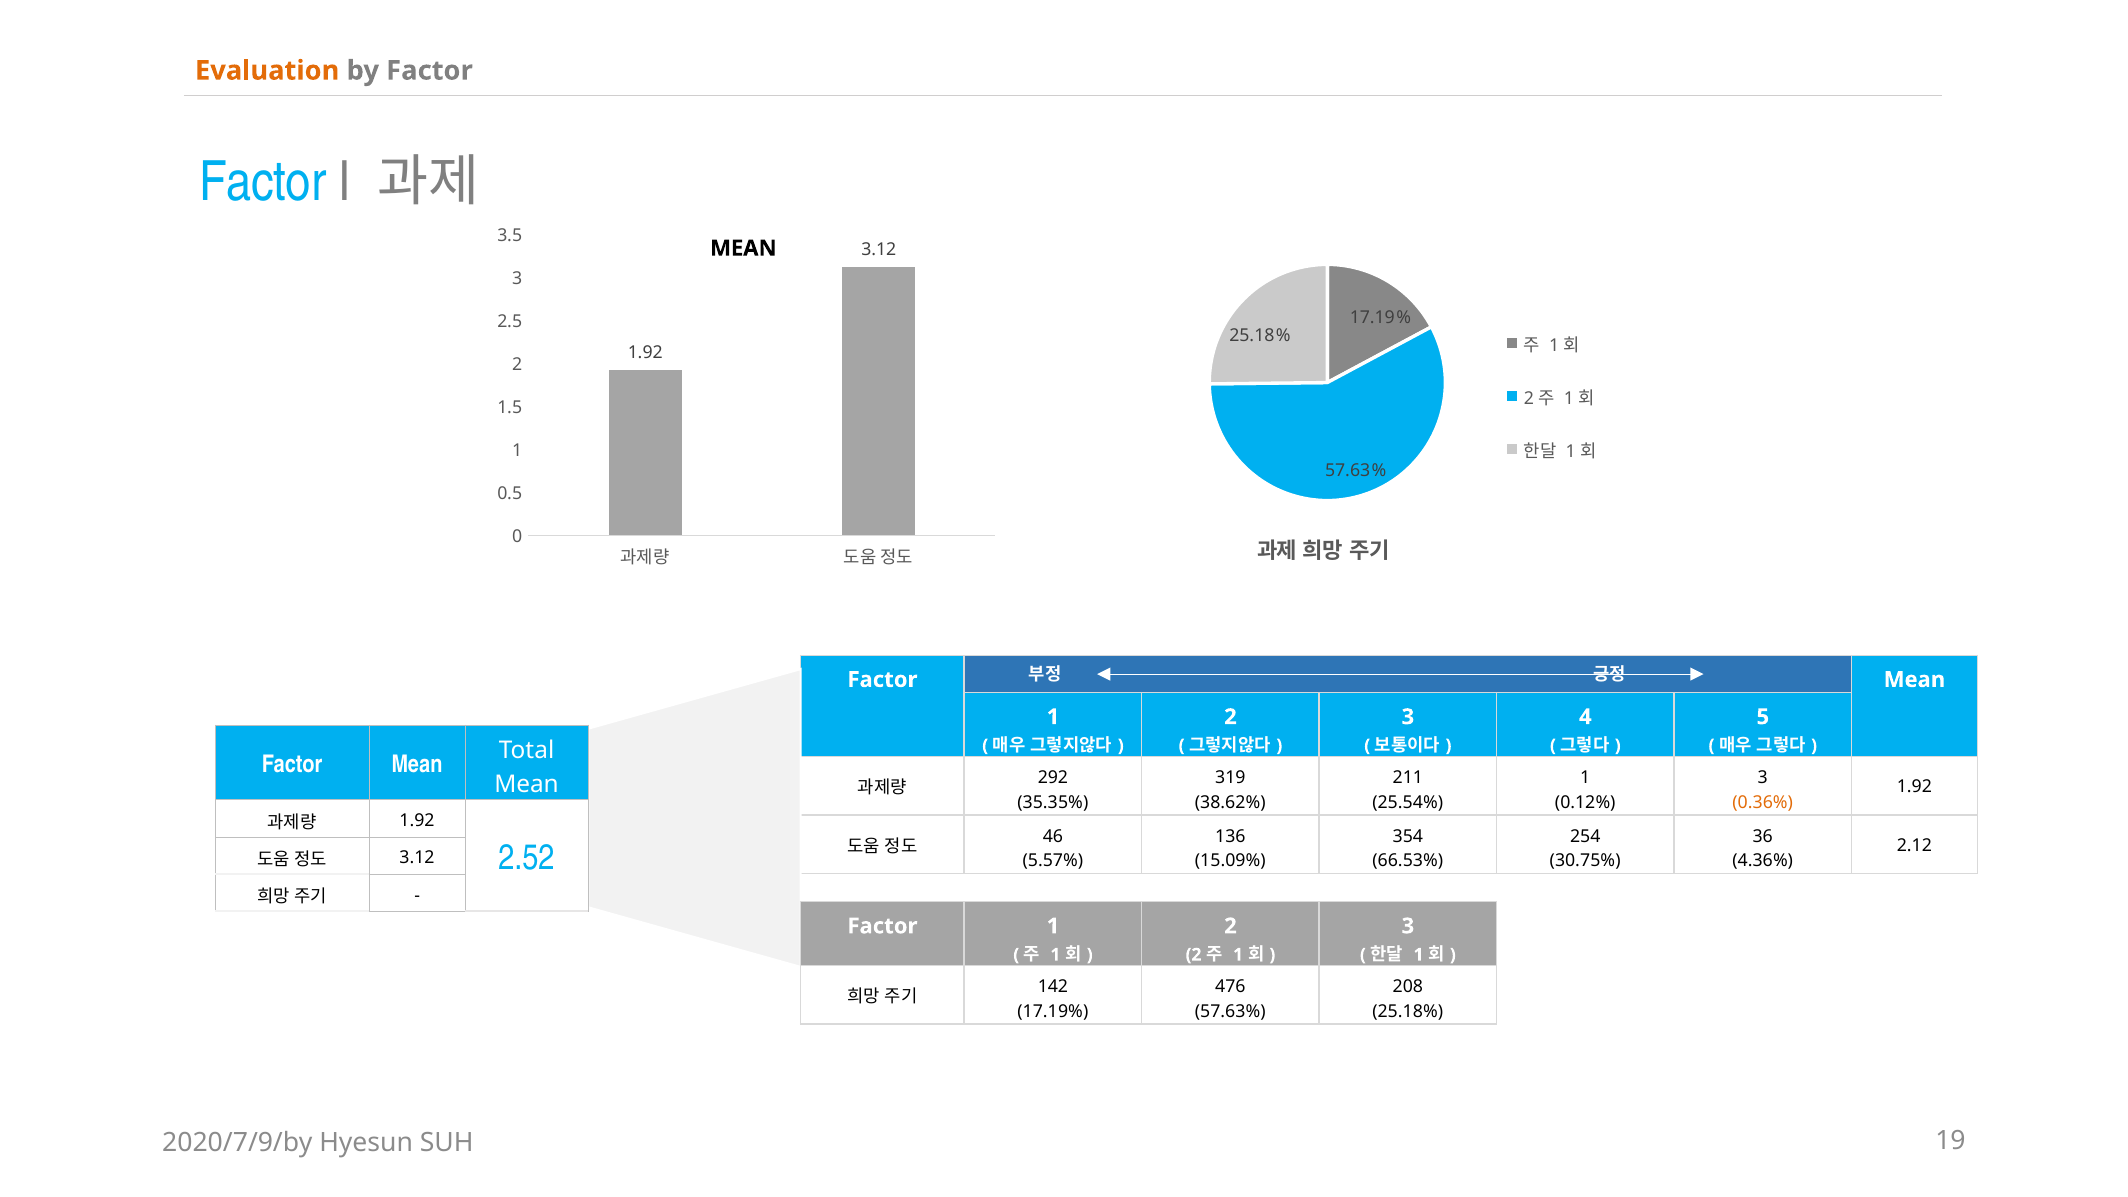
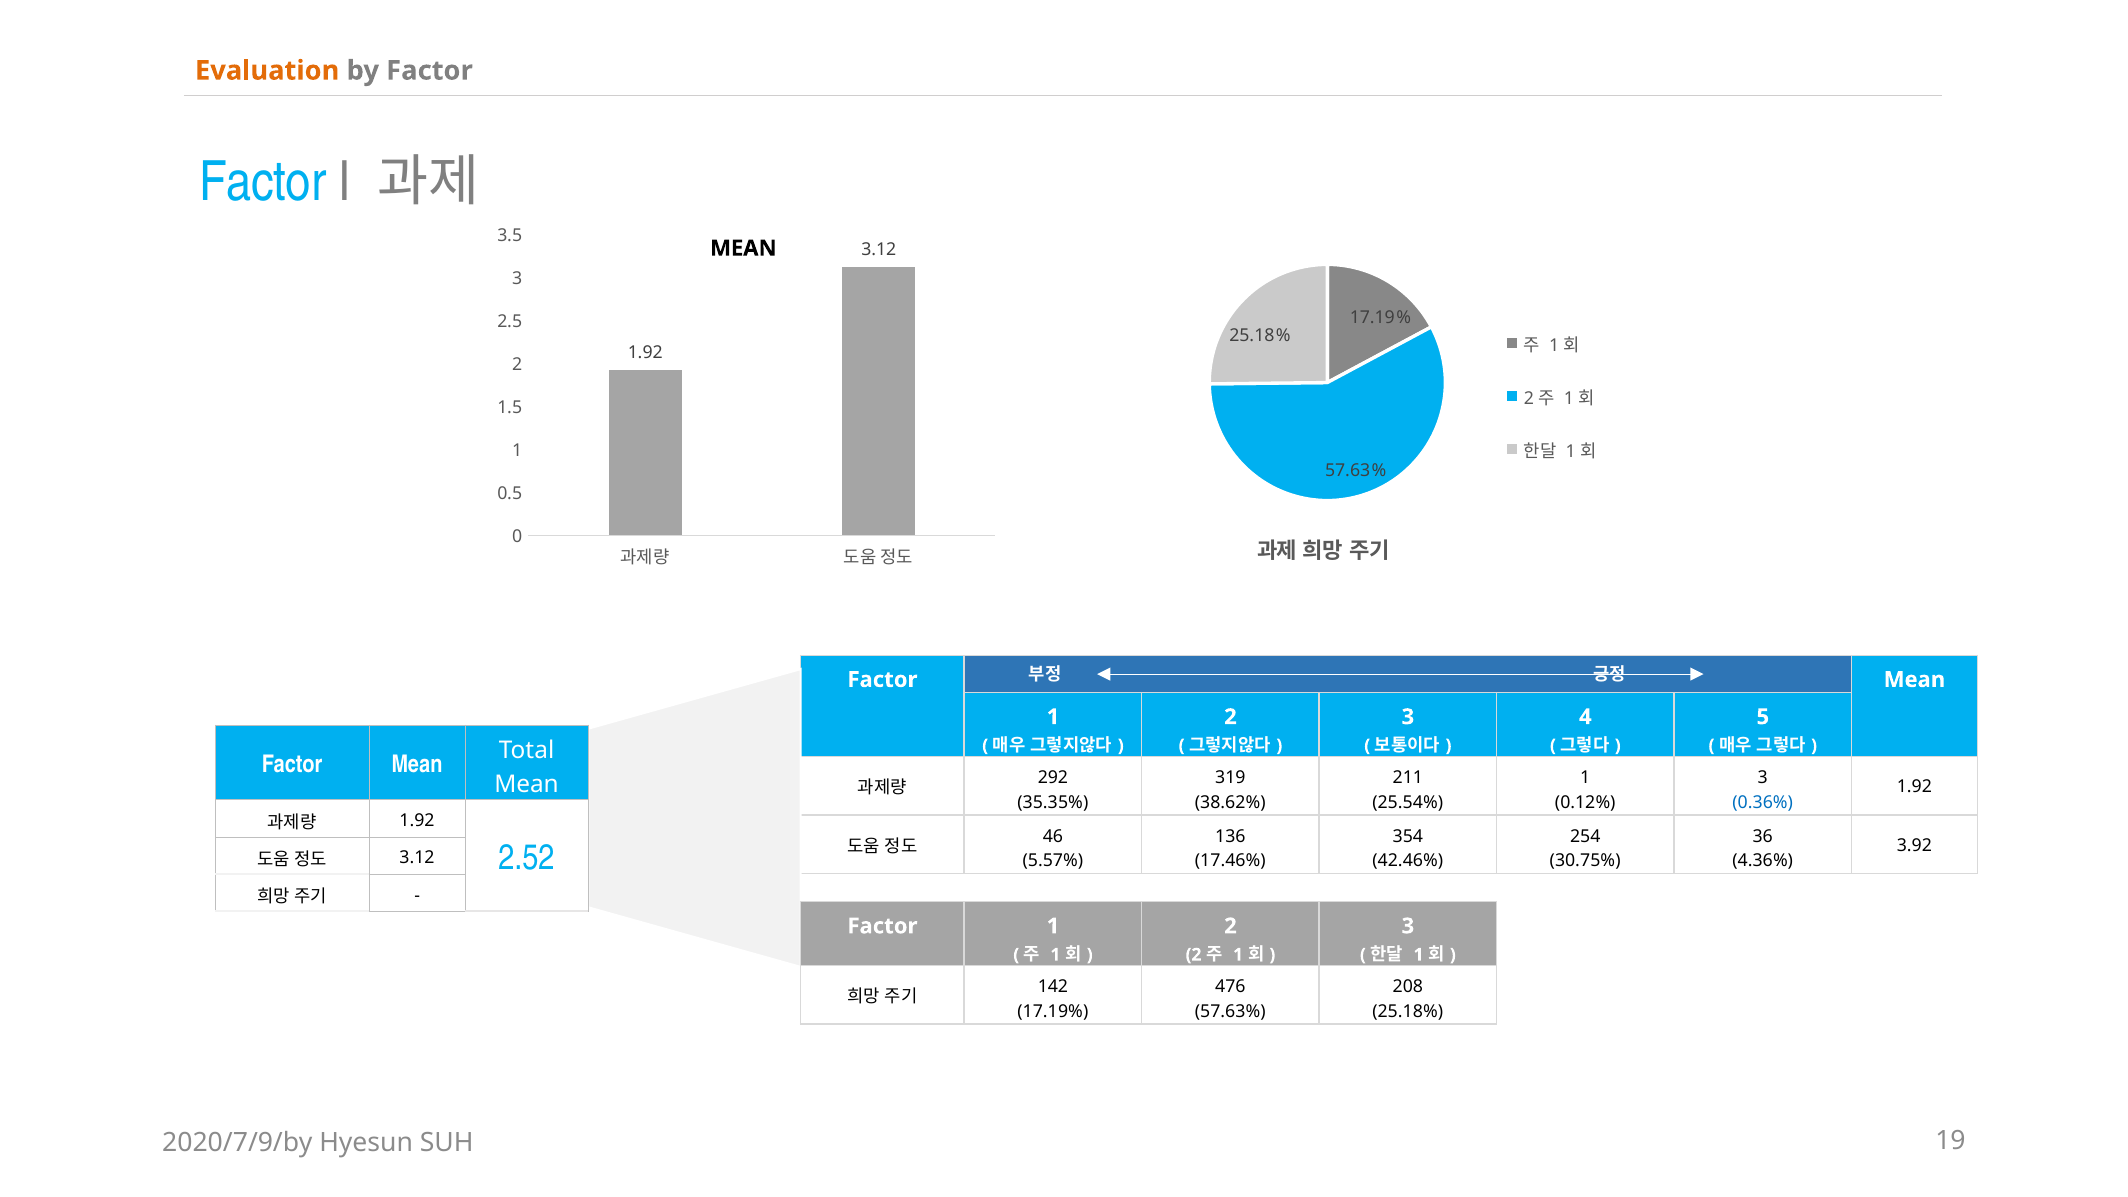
0.36% colour: orange -> blue
2.12: 2.12 -> 3.92
15.09%: 15.09% -> 17.46%
66.53%: 66.53% -> 42.46%
